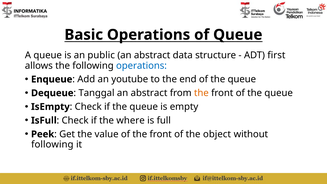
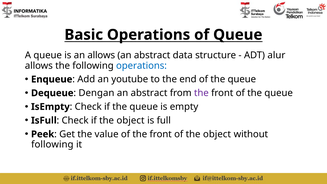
an public: public -> allows
first: first -> alur
Tanggal: Tanggal -> Dengan
the at (201, 93) colour: orange -> purple
if the where: where -> object
